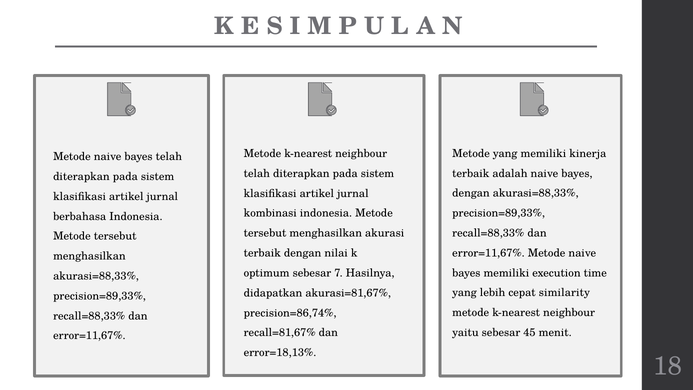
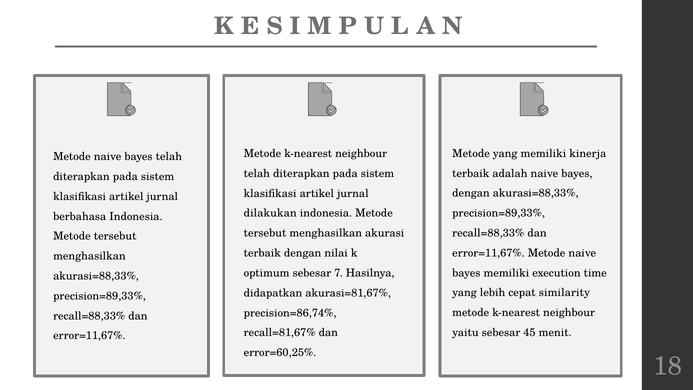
kombinasi: kombinasi -> dilakukan
error=18,13%: error=18,13% -> error=60,25%
